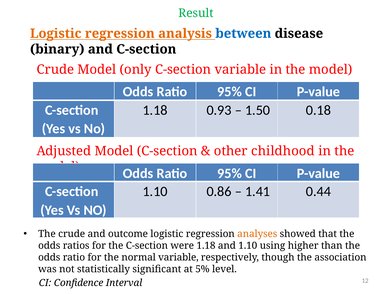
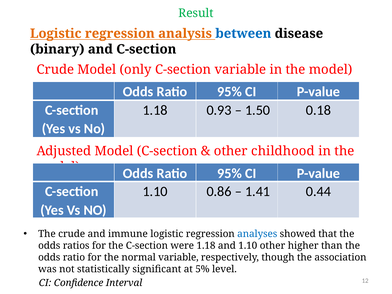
outcome: outcome -> immune
analyses colour: orange -> blue
1.10 using: using -> other
